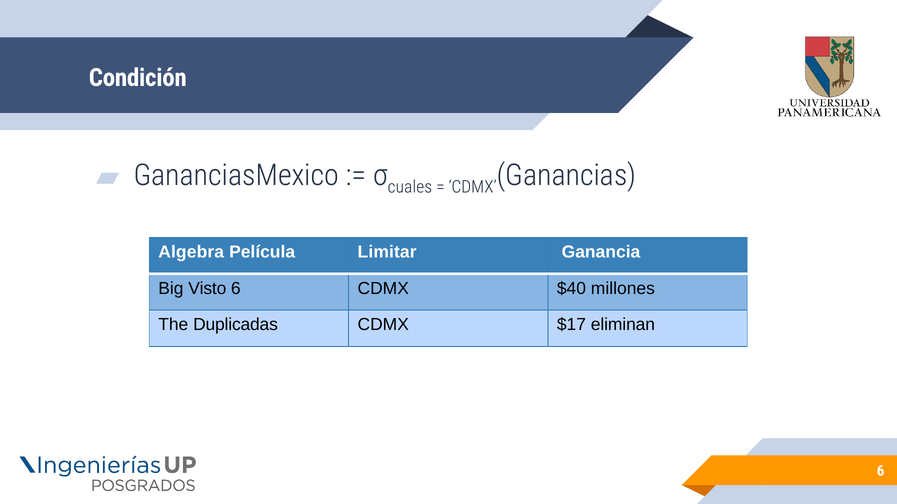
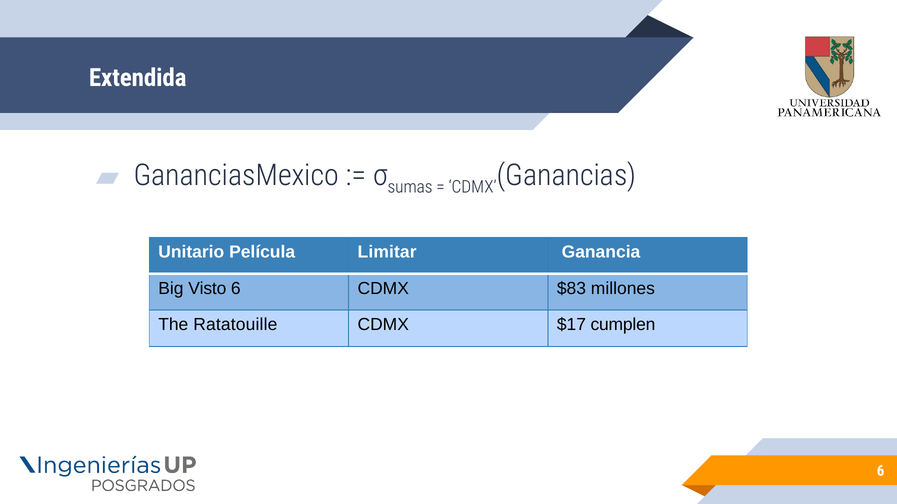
Condición: Condición -> Extendida
cuales: cuales -> sumas
Algebra: Algebra -> Unitario
$40: $40 -> $83
Duplicadas: Duplicadas -> Ratatouille
eliminan: eliminan -> cumplen
